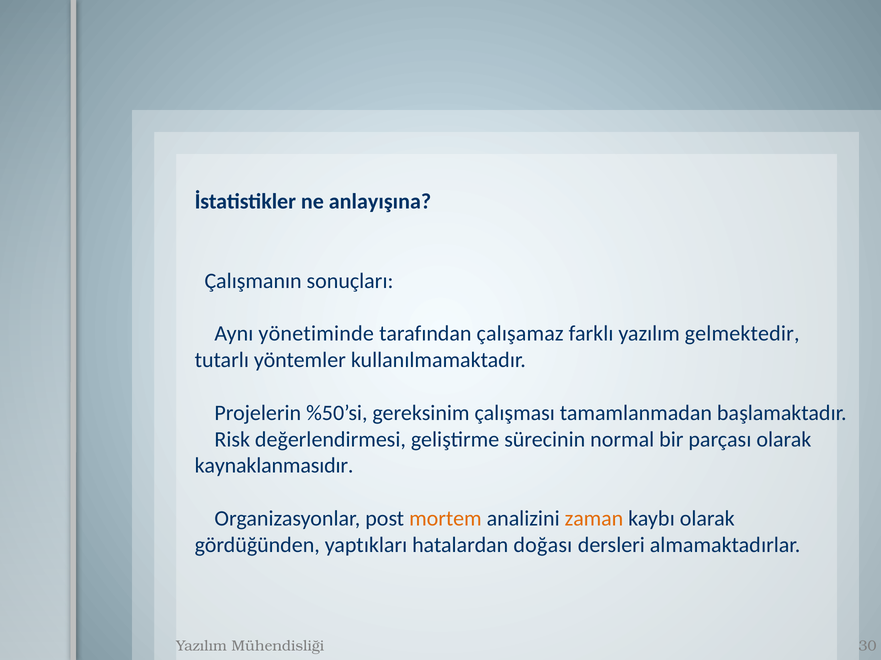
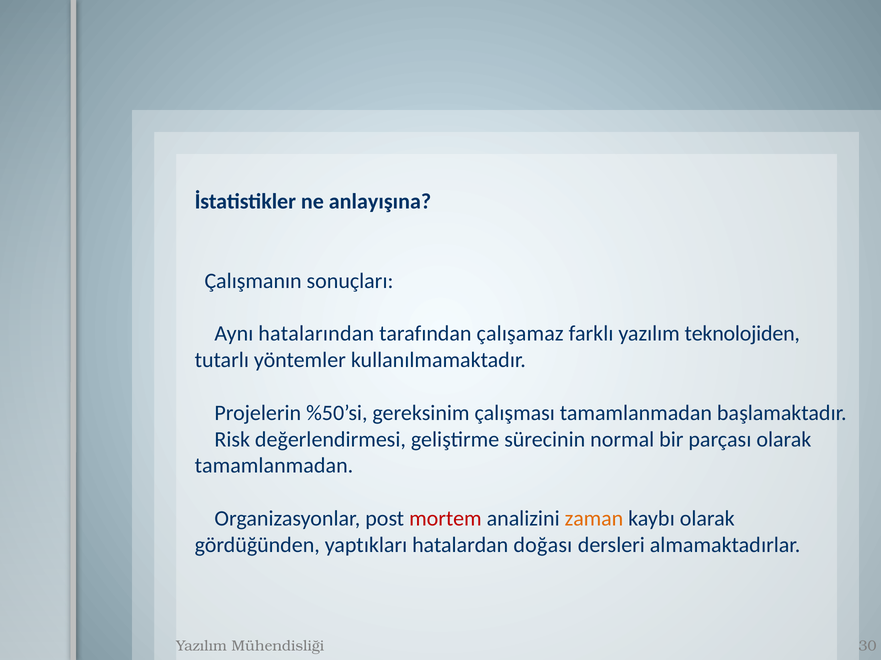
yönetiminde: yönetiminde -> hatalarından
gelmektedir: gelmektedir -> teknolojiden
kaynaklanmasıdır at (274, 466): kaynaklanmasıdır -> tamamlanmadan
mortem colour: orange -> red
